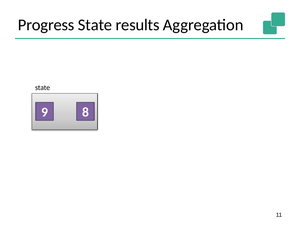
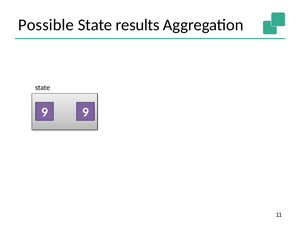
Progress: Progress -> Possible
9 8: 8 -> 9
